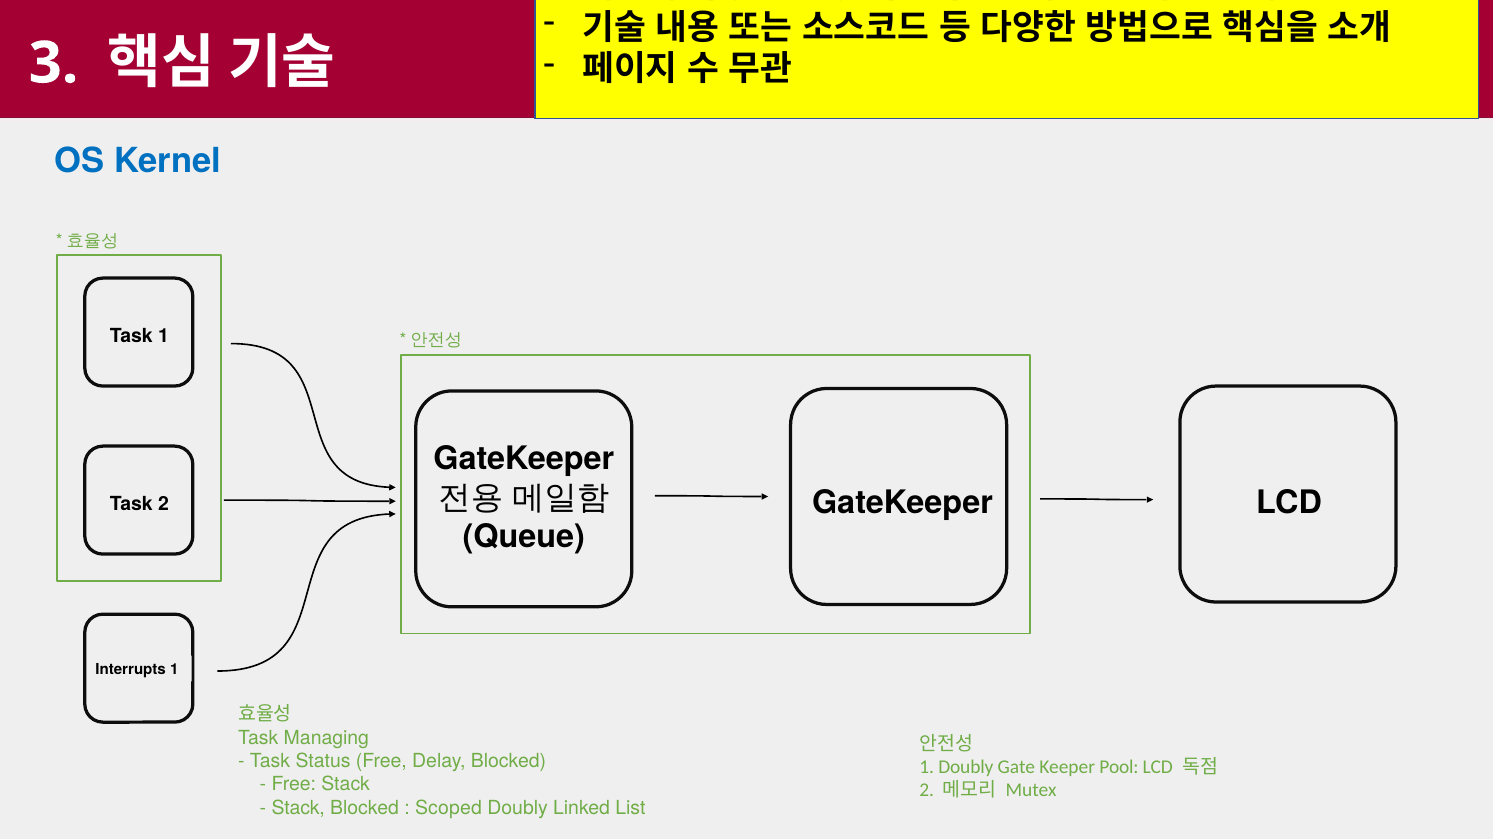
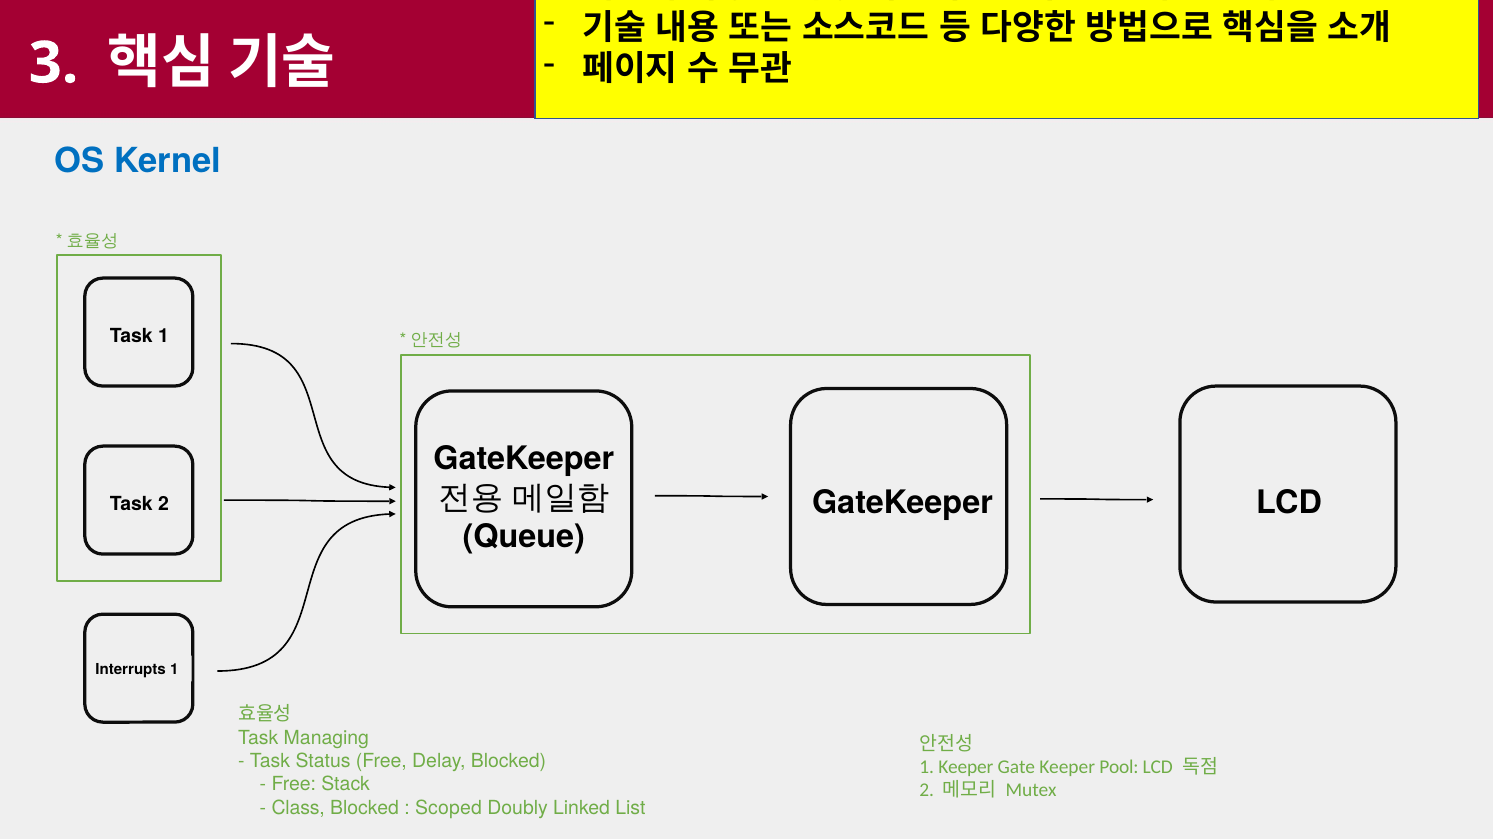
1 Doubly: Doubly -> Keeper
Stack at (298, 808): Stack -> Class
